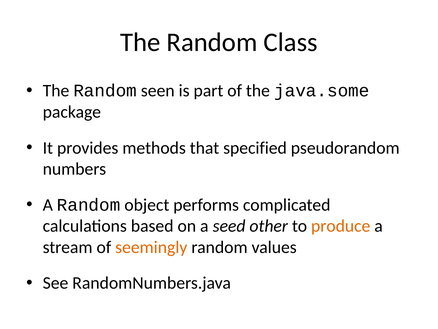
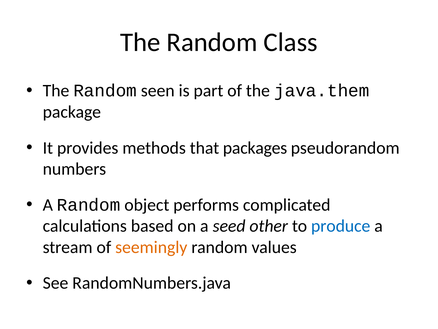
java.some: java.some -> java.them
specified: specified -> packages
produce colour: orange -> blue
